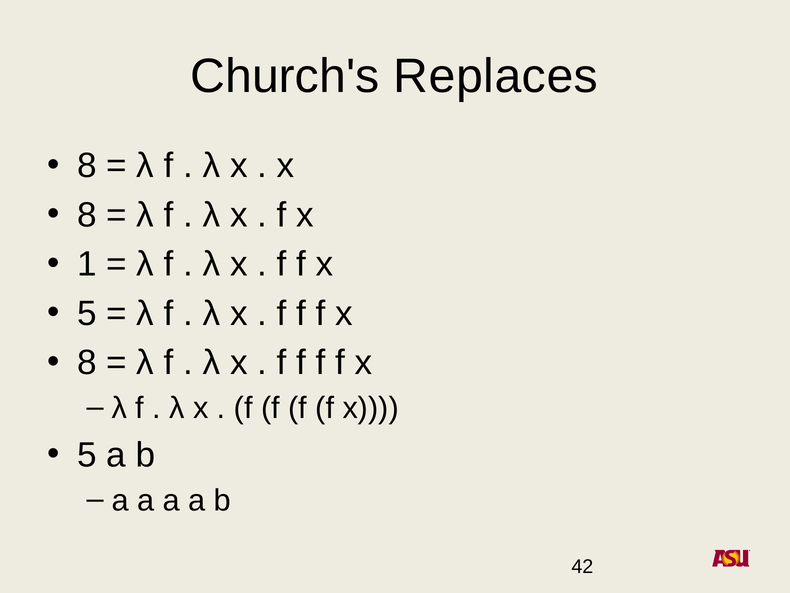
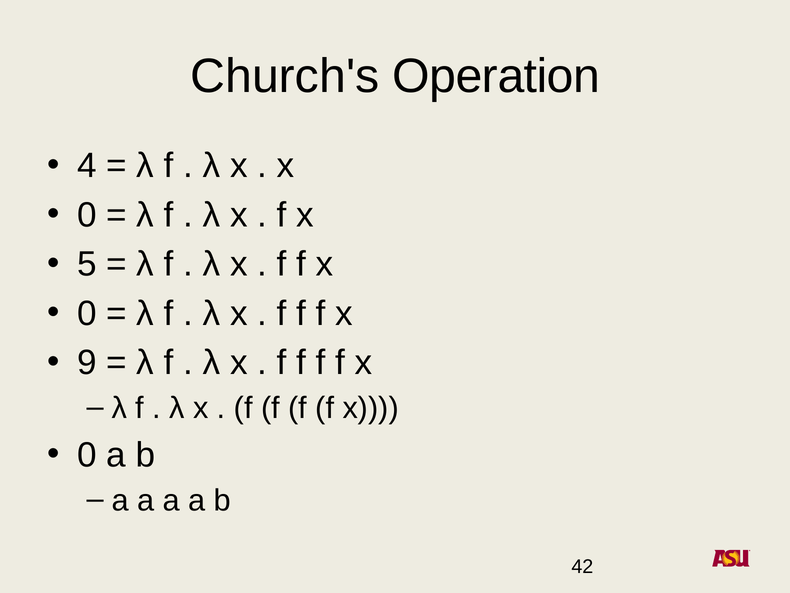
Replaces: Replaces -> Operation
8 at (87, 166): 8 -> 4
8 at (87, 215): 8 -> 0
1: 1 -> 5
5 at (87, 313): 5 -> 0
8 at (87, 363): 8 -> 9
5 at (87, 455): 5 -> 0
